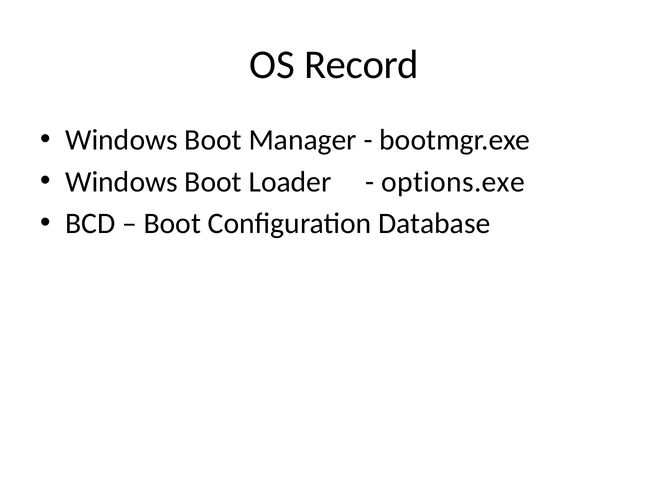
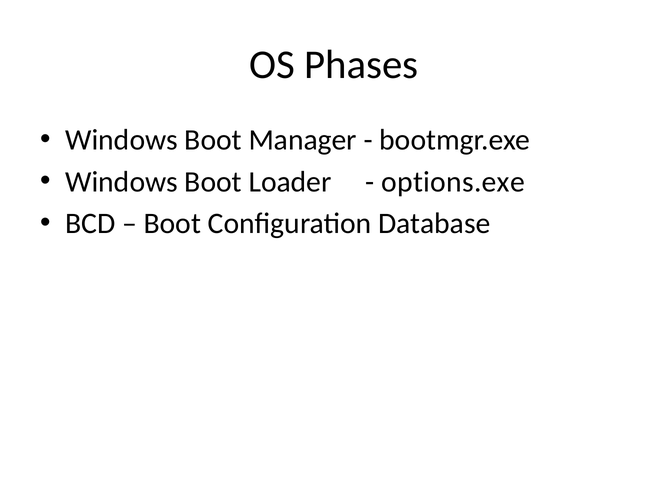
Record: Record -> Phases
